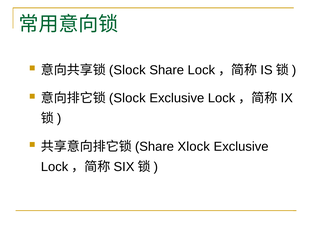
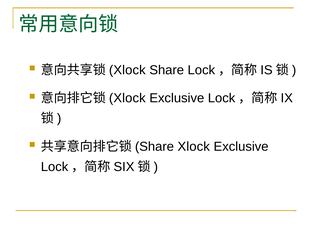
Slock at (127, 70): Slock -> Xlock
Slock at (127, 98): Slock -> Xlock
